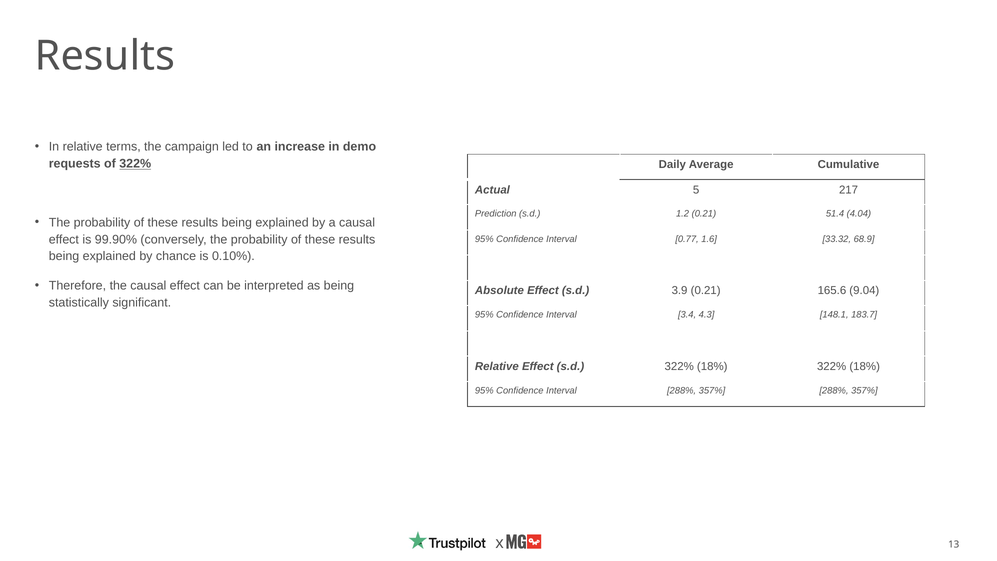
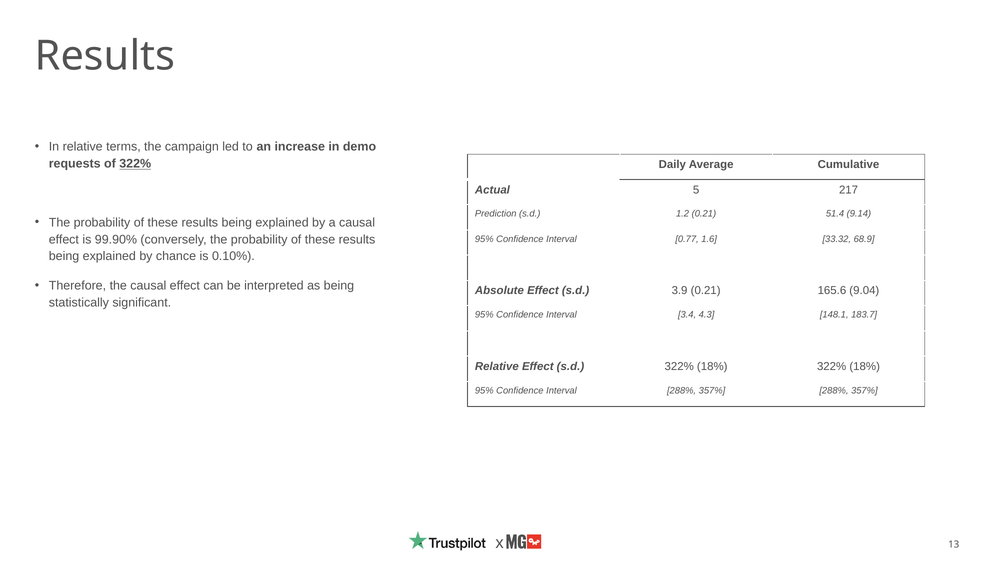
4.04: 4.04 -> 9.14
